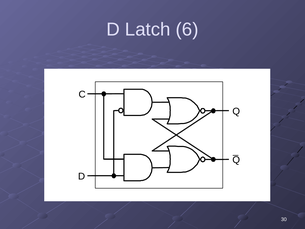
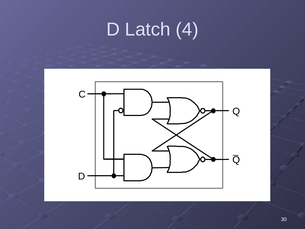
6: 6 -> 4
